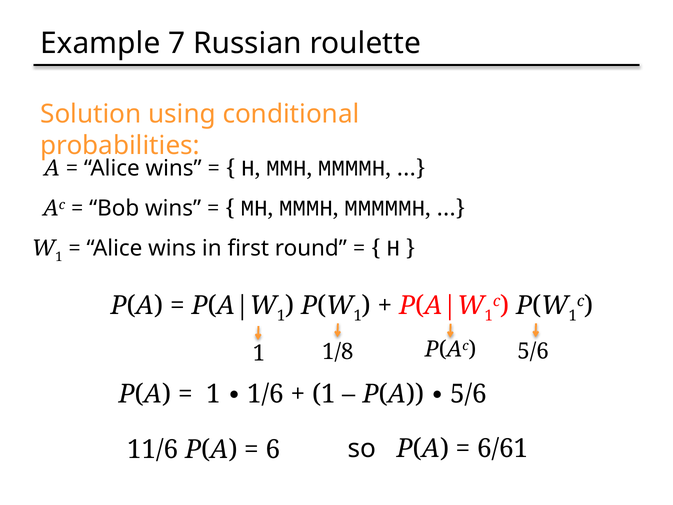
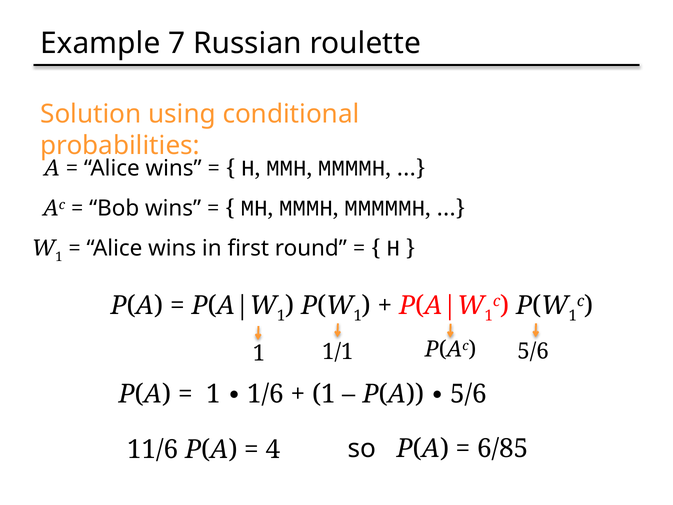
1/8: 1/8 -> 1/1
6: 6 -> 4
6/61: 6/61 -> 6/85
